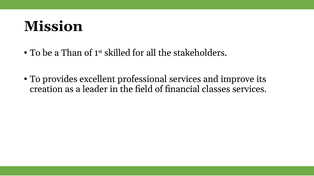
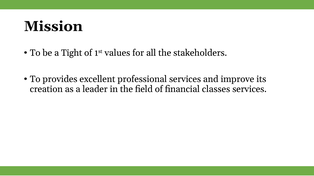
Than: Than -> Tight
skilled: skilled -> values
